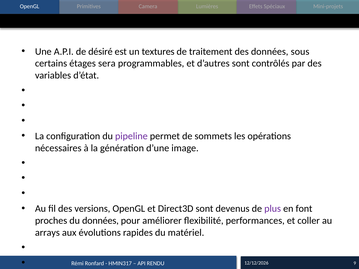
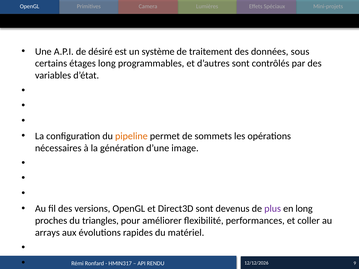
textures: textures -> système
étages sera: sera -> long
pipeline colour: purple -> orange
en font: font -> long
du données: données -> triangles
